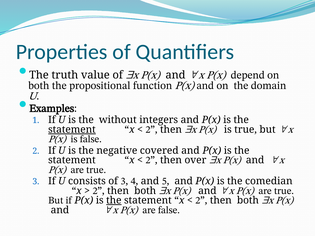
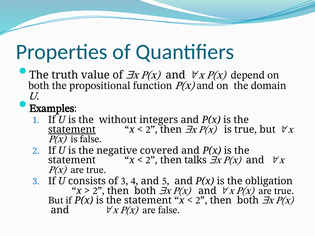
over: over -> talks
comedian: comedian -> obligation
the at (114, 201) underline: present -> none
